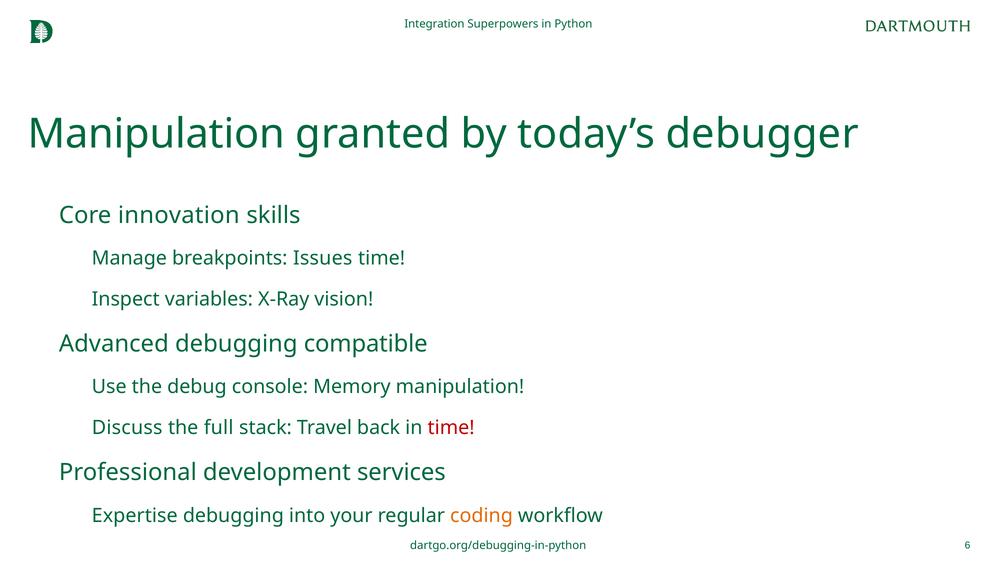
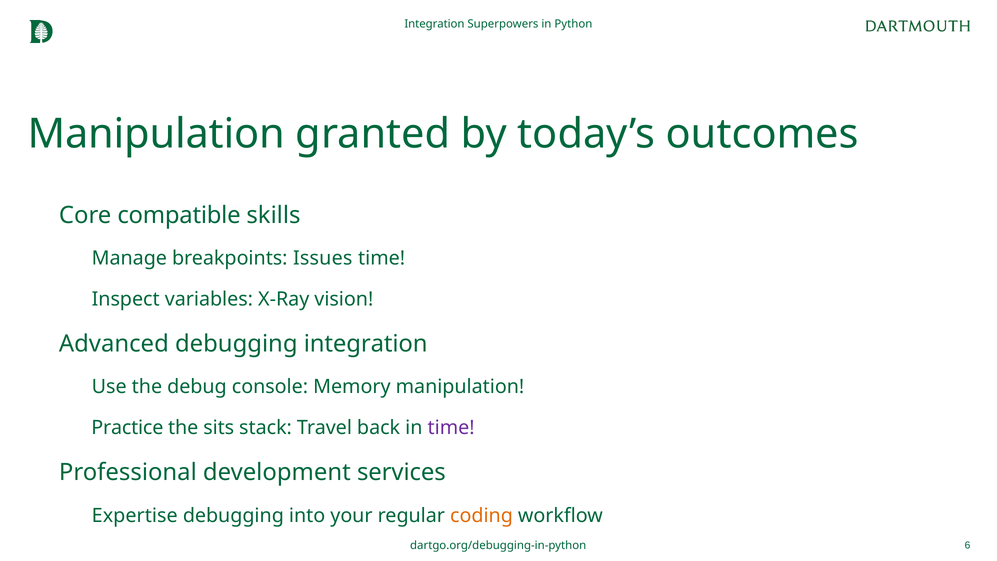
debugger: debugger -> outcomes
innovation: innovation -> compatible
debugging compatible: compatible -> integration
Discuss: Discuss -> Practice
full: full -> sits
time at (451, 428) colour: red -> purple
